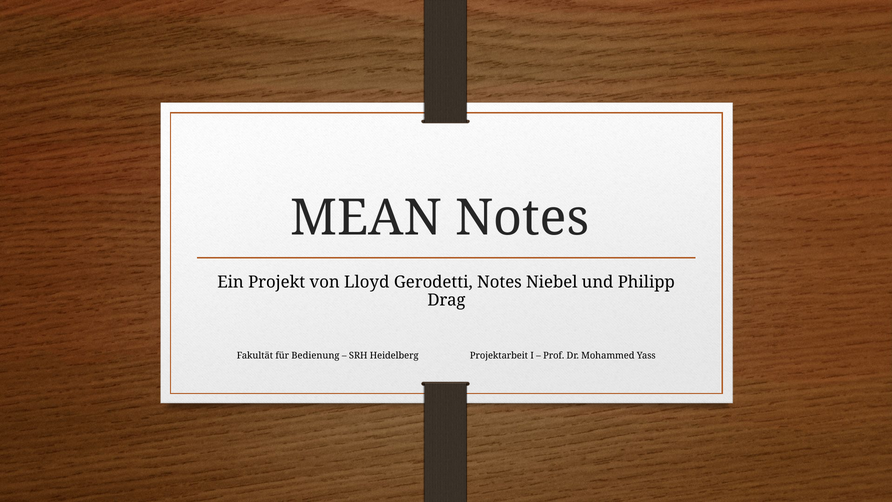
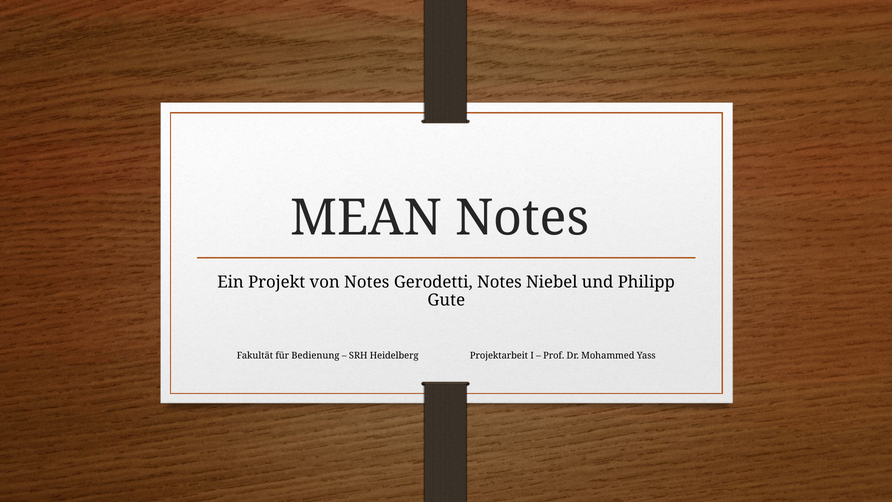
von Lloyd: Lloyd -> Notes
Drag: Drag -> Gute
